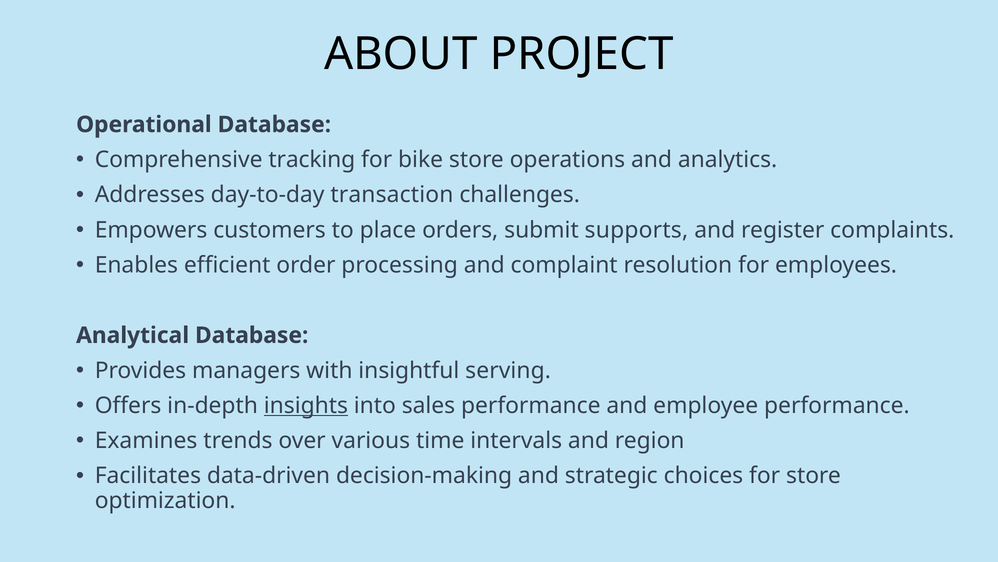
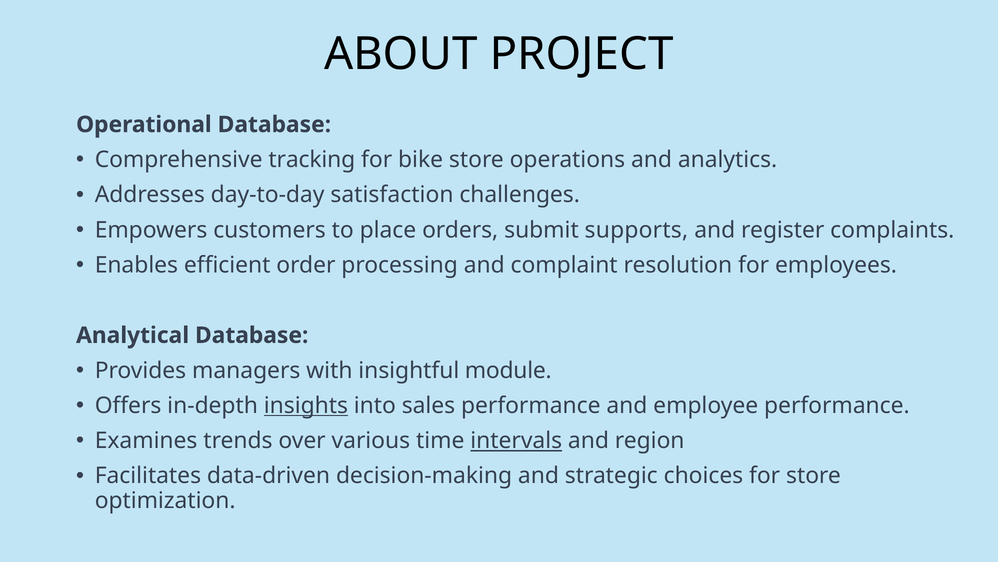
transaction: transaction -> satisfaction
serving: serving -> module
intervals underline: none -> present
